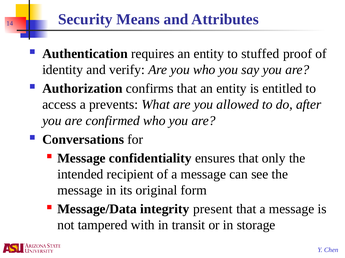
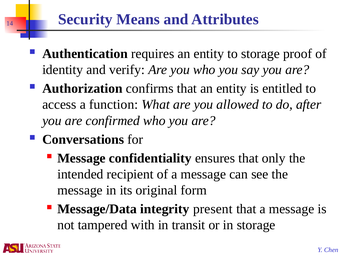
to stuffed: stuffed -> storage
prevents: prevents -> function
